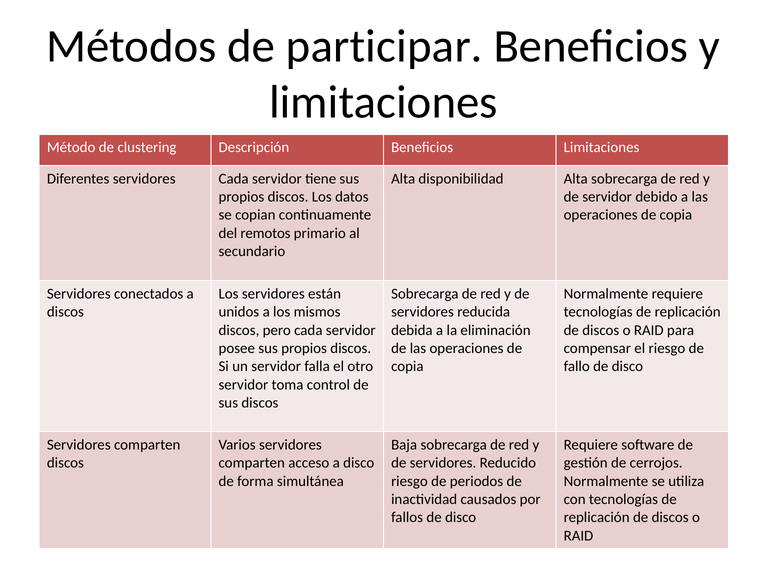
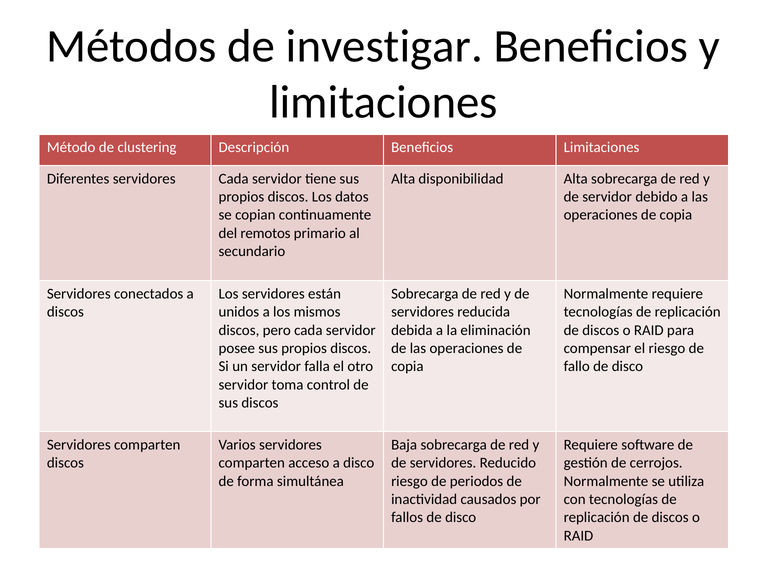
participar: participar -> investigar
